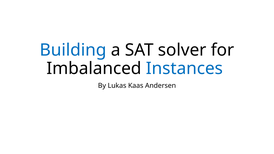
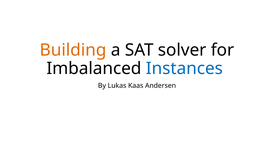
Building colour: blue -> orange
